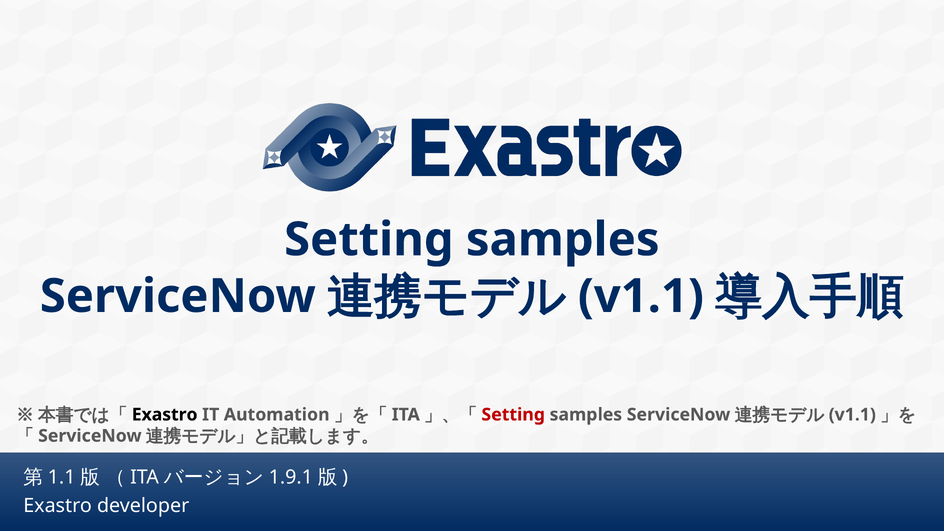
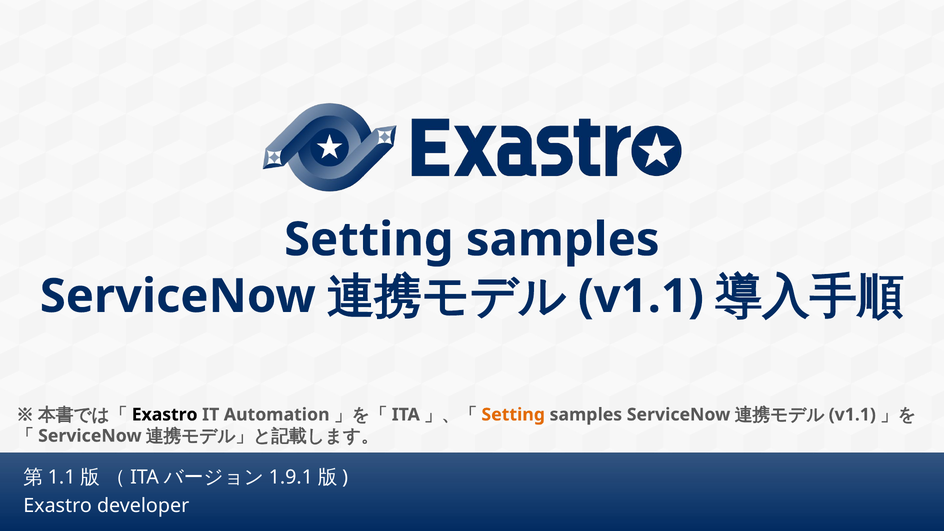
Setting at (513, 415) colour: red -> orange
